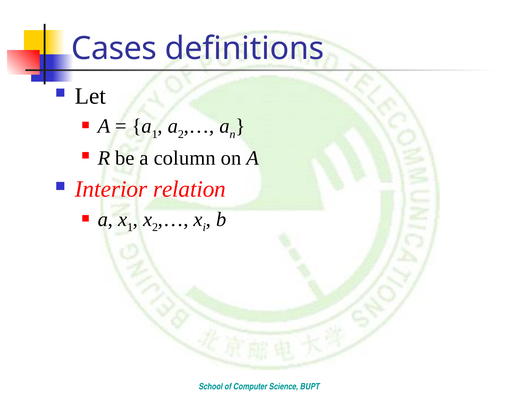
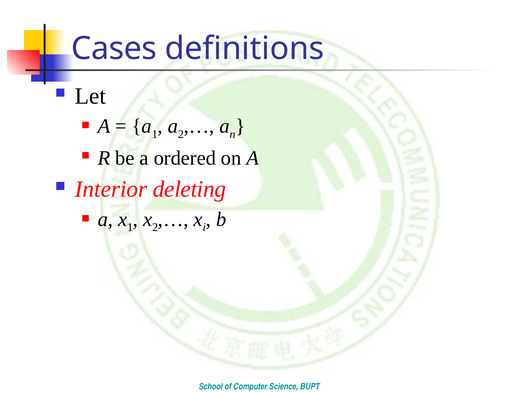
column: column -> ordered
relation: relation -> deleting
